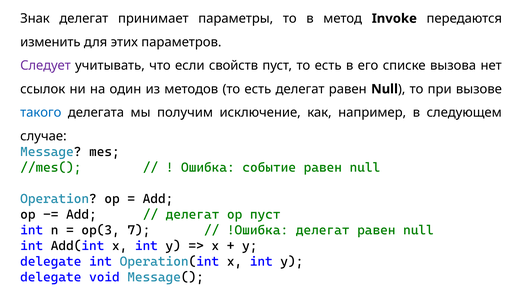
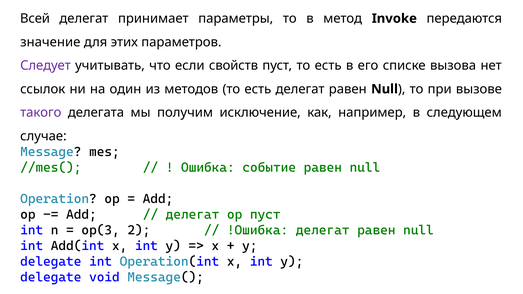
Знак: Знак -> Всей
изменить: изменить -> значение
такого colour: blue -> purple
7: 7 -> 2
